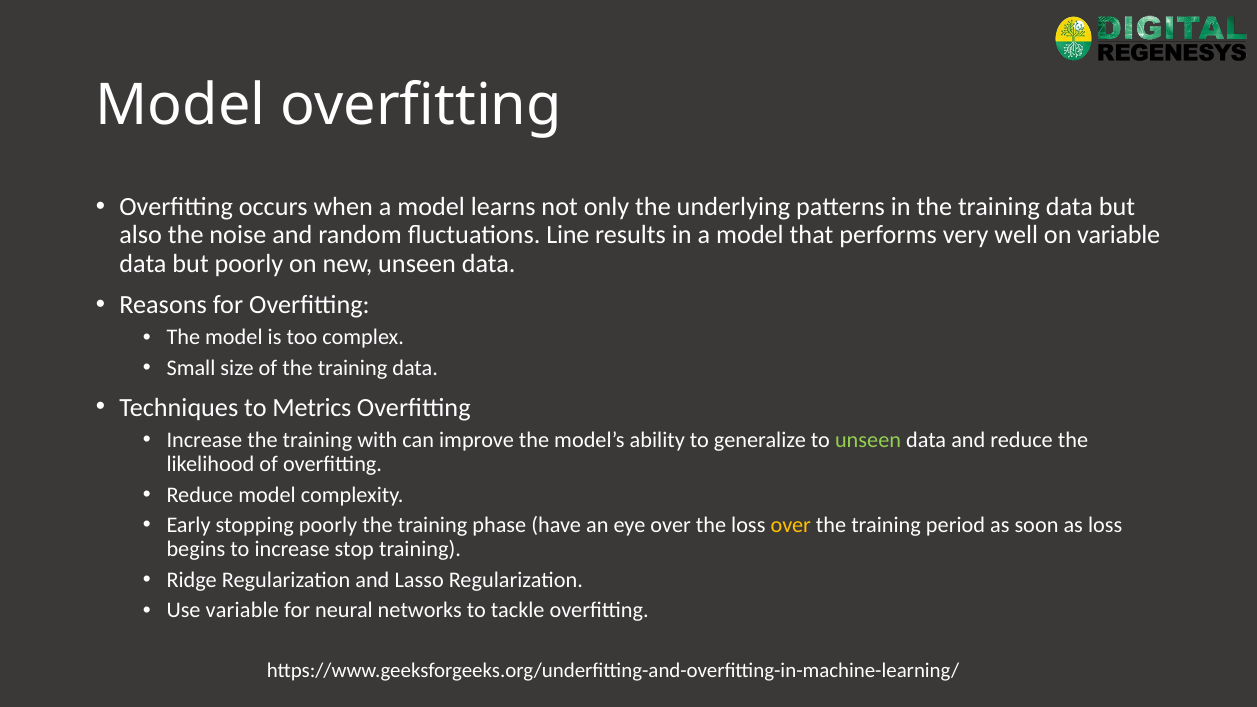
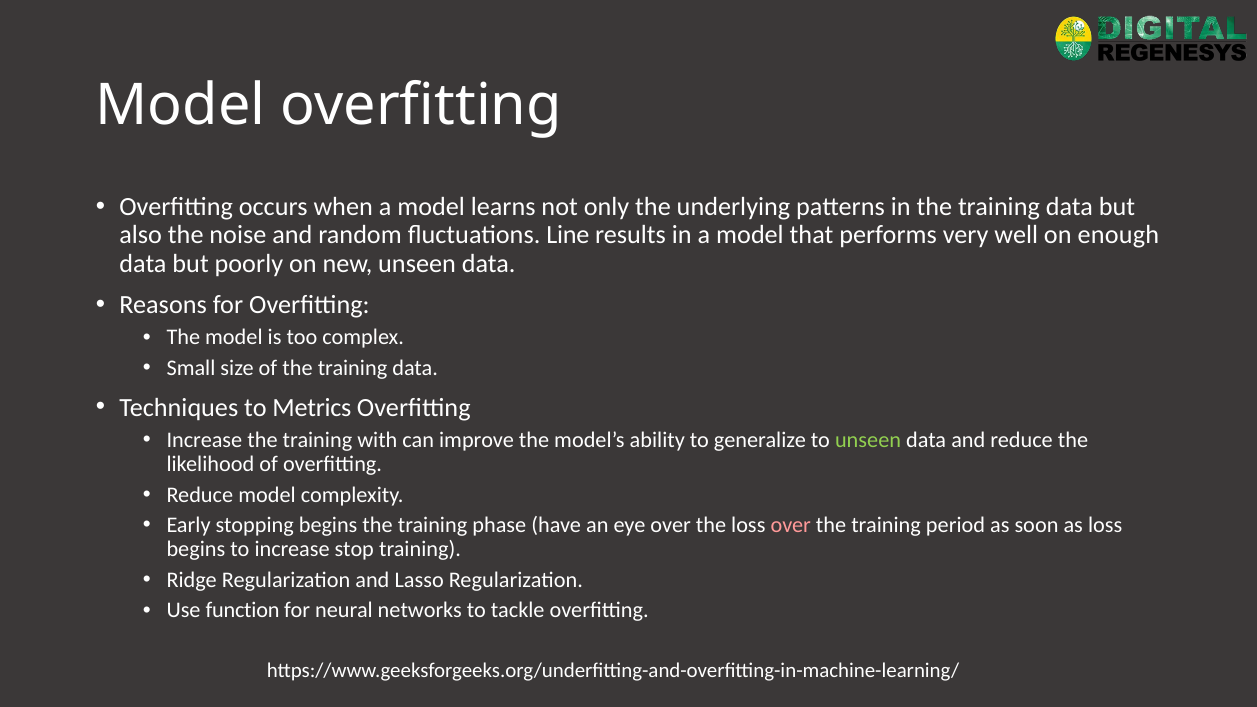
on variable: variable -> enough
stopping poorly: poorly -> begins
over at (791, 525) colour: yellow -> pink
Use variable: variable -> function
